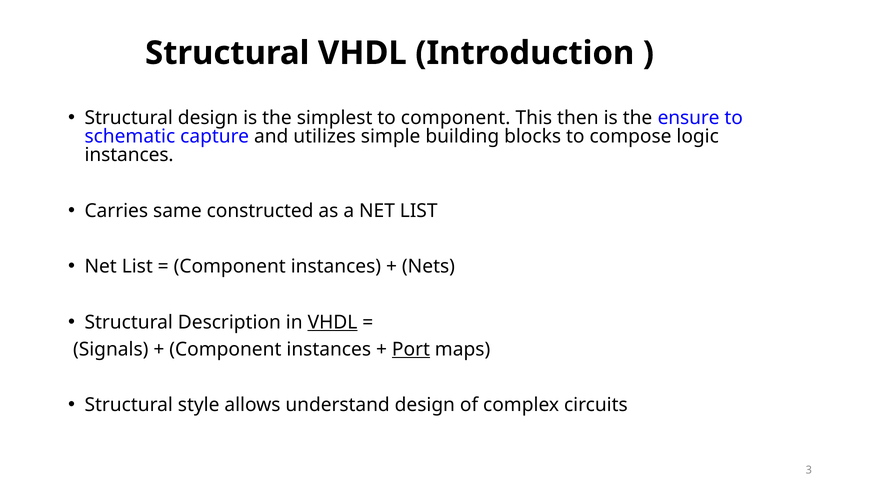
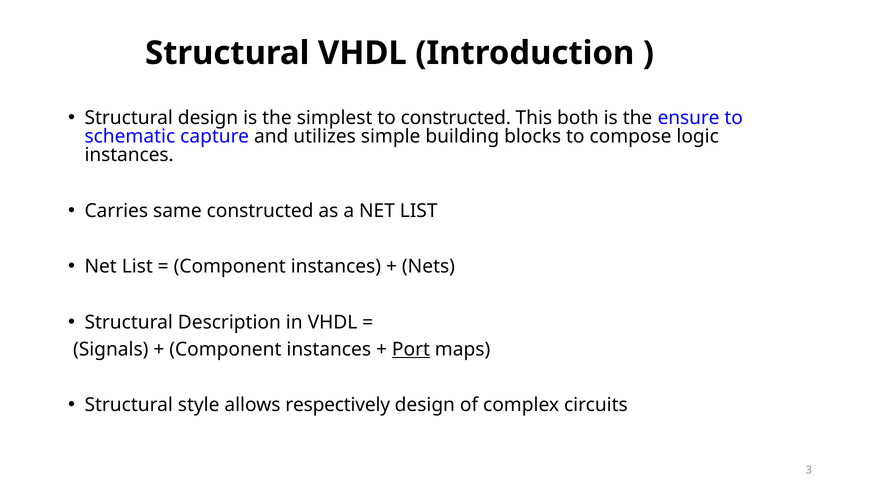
to component: component -> constructed
then: then -> both
VHDL at (333, 322) underline: present -> none
understand: understand -> respectively
